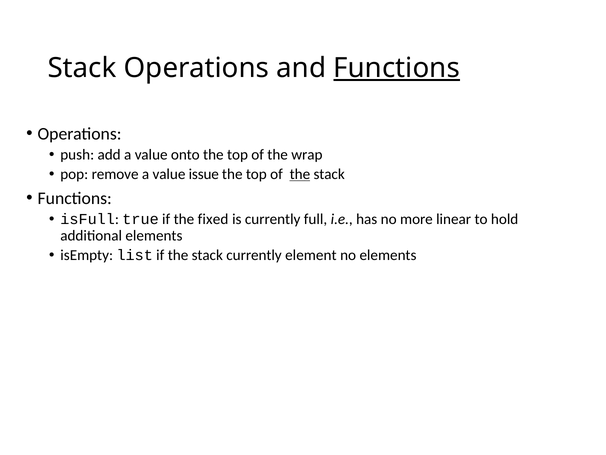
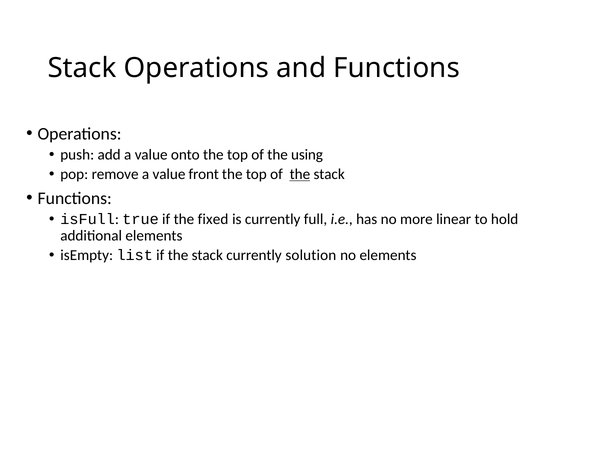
Functions at (397, 68) underline: present -> none
wrap: wrap -> using
issue: issue -> front
element: element -> solution
